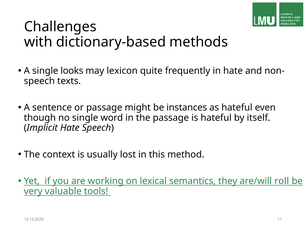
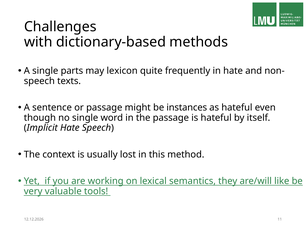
looks: looks -> parts
roll: roll -> like
